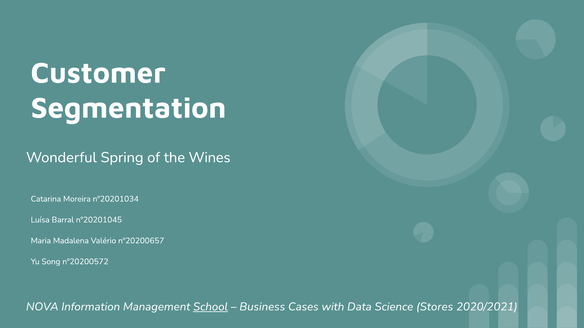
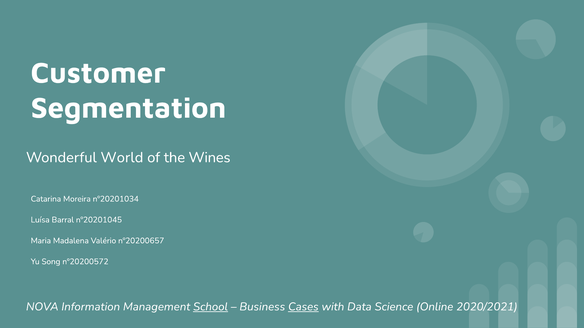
Spring: Spring -> World
Cases underline: none -> present
Stores: Stores -> Online
